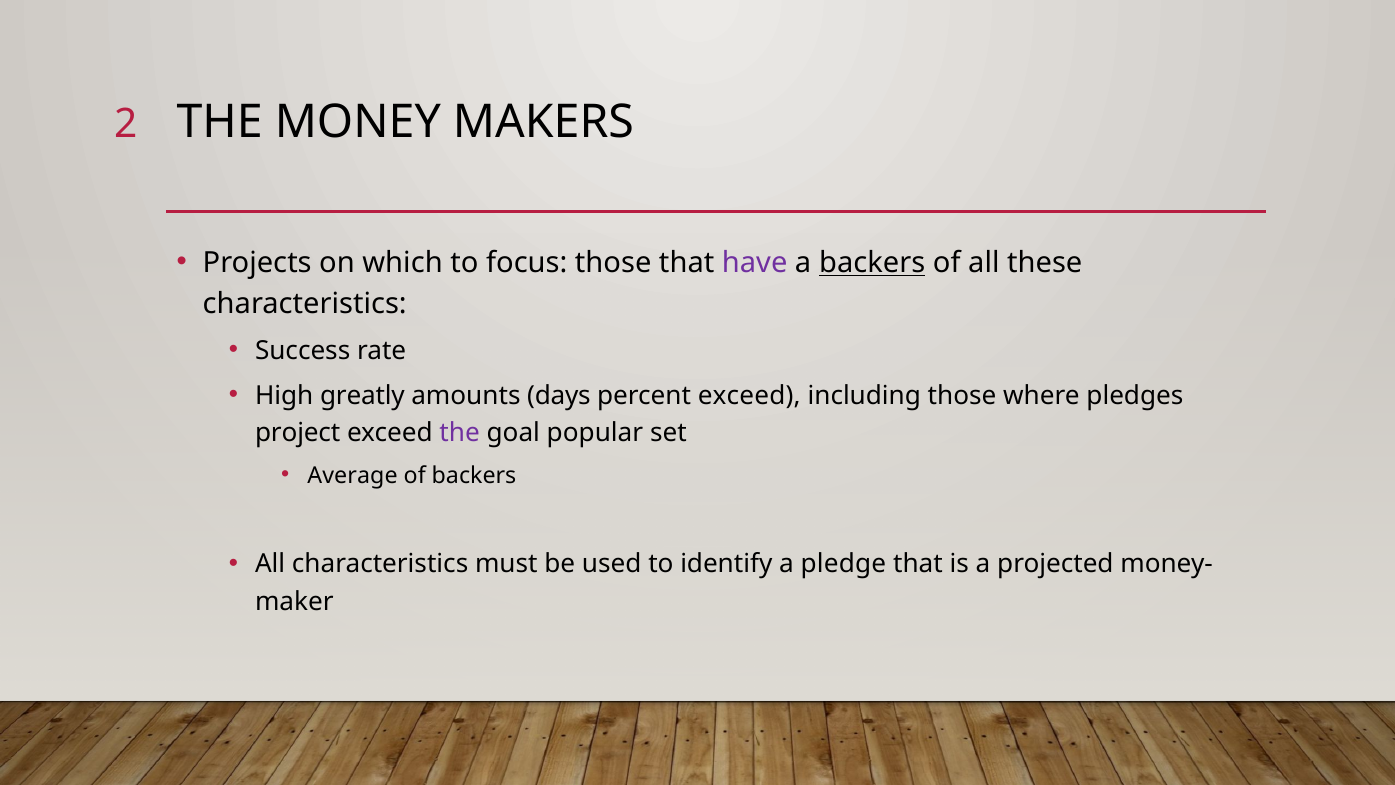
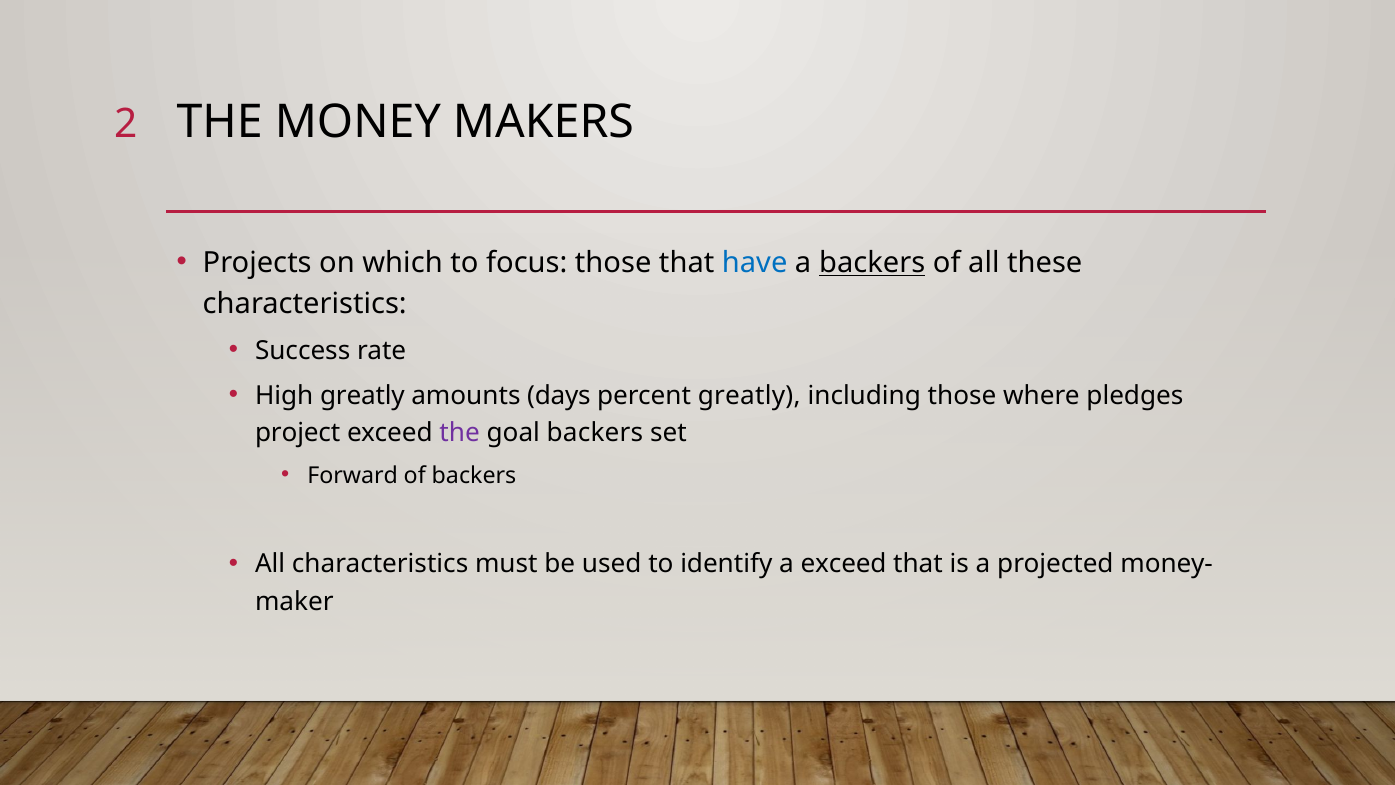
have colour: purple -> blue
percent exceed: exceed -> greatly
goal popular: popular -> backers
Average: Average -> Forward
a pledge: pledge -> exceed
